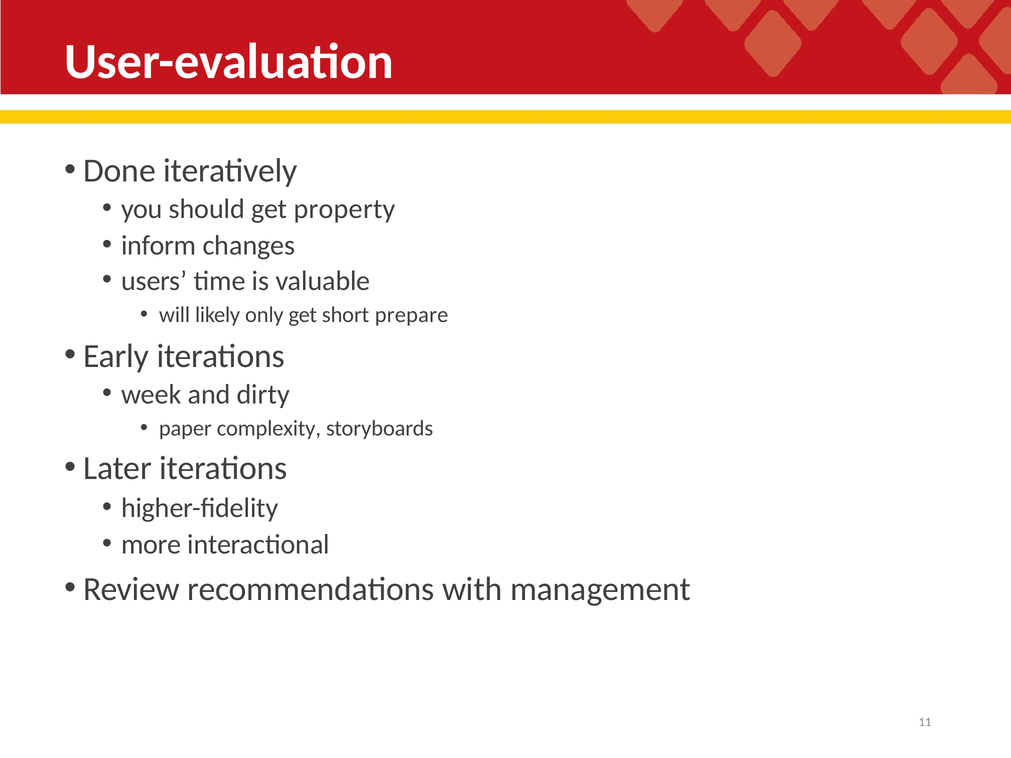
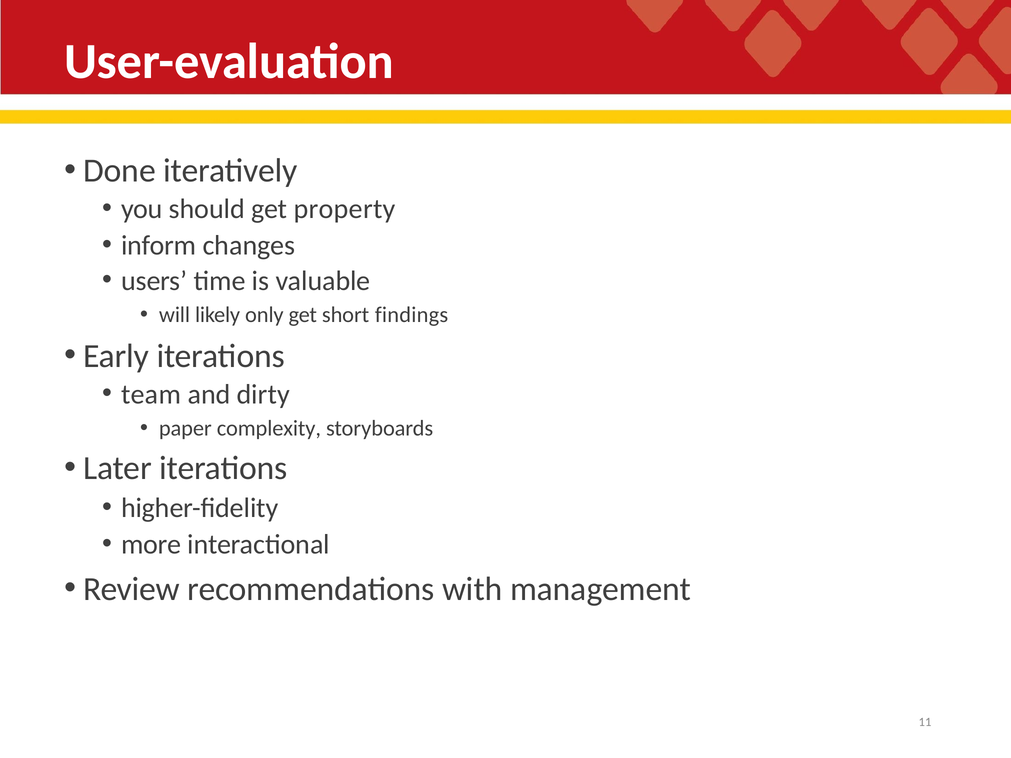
prepare: prepare -> findings
week: week -> team
